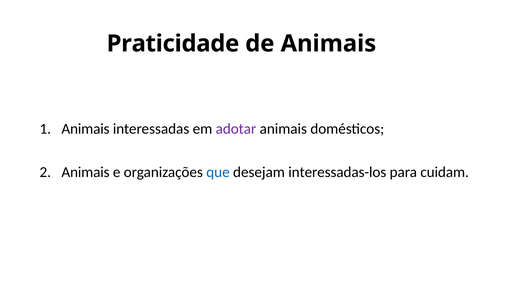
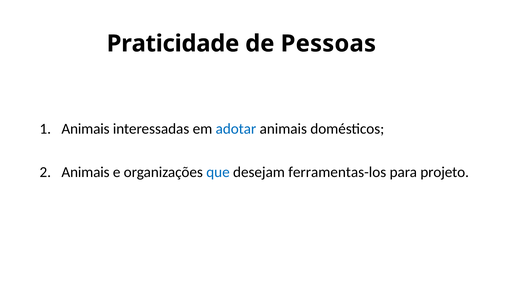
de Animais: Animais -> Pessoas
adotar colour: purple -> blue
interessadas-los: interessadas-los -> ferramentas-los
cuidam: cuidam -> projeto
